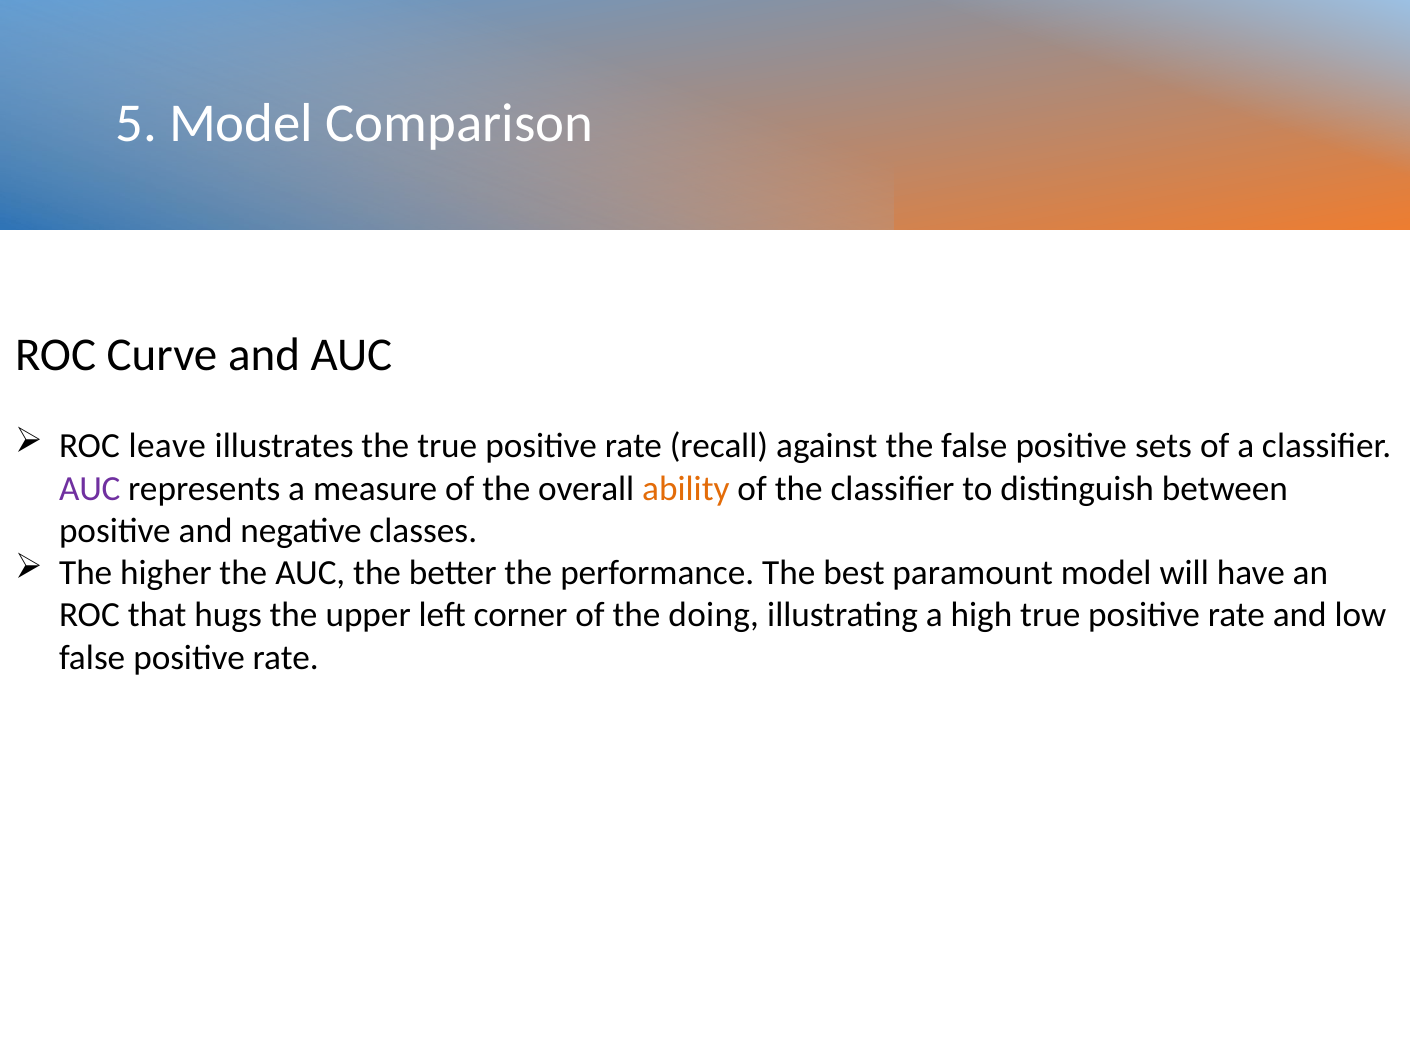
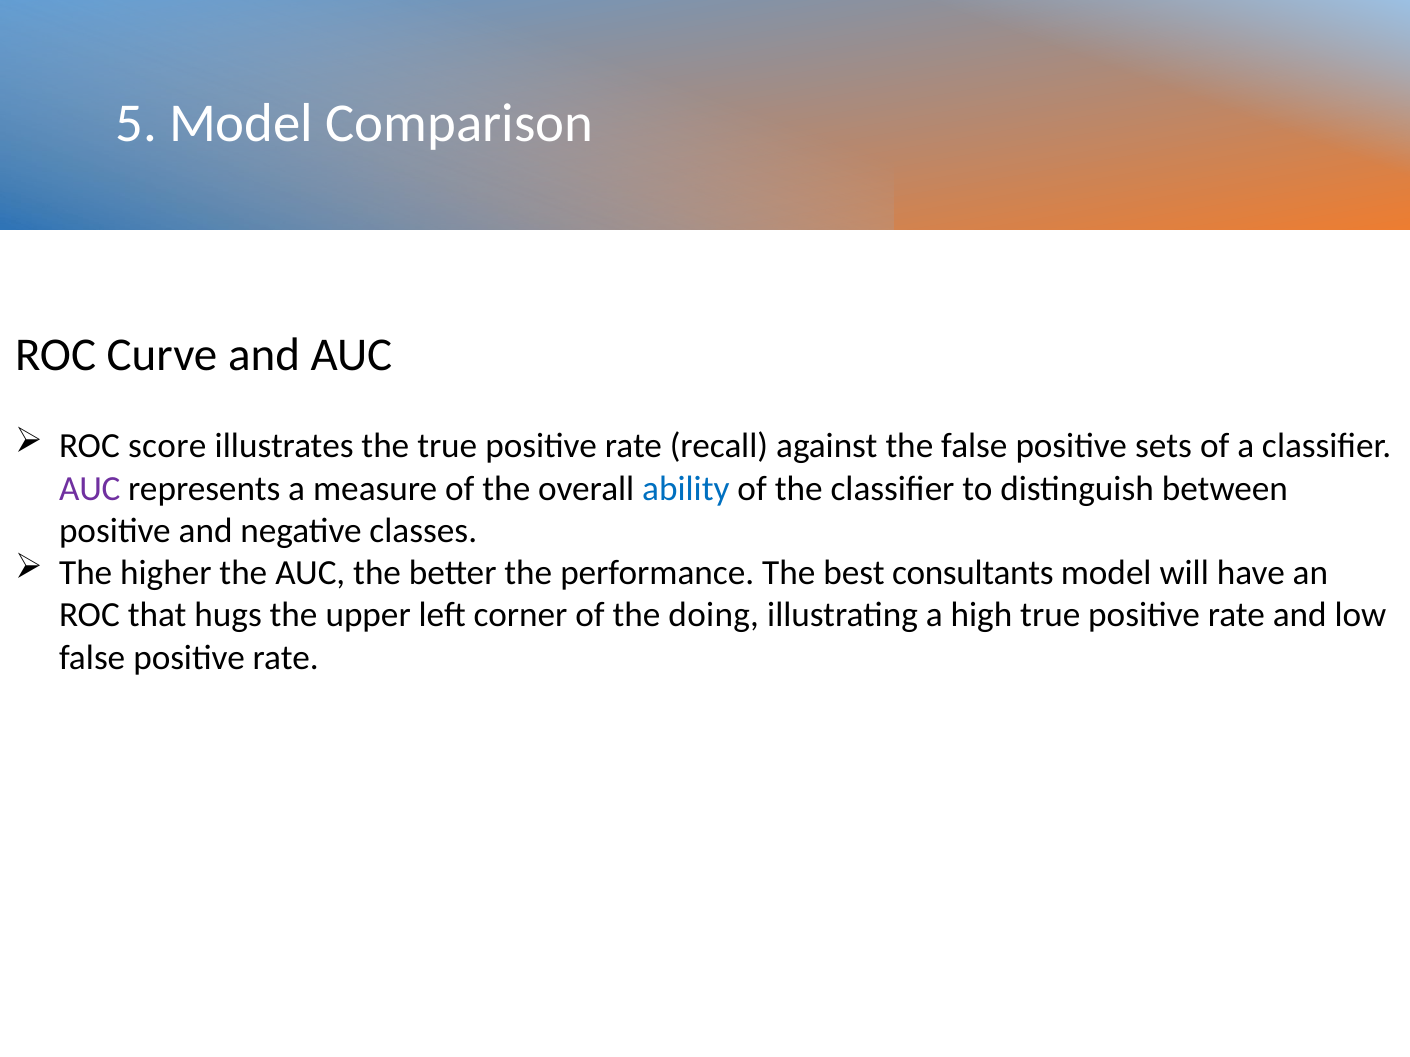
leave: leave -> score
ability colour: orange -> blue
paramount: paramount -> consultants
